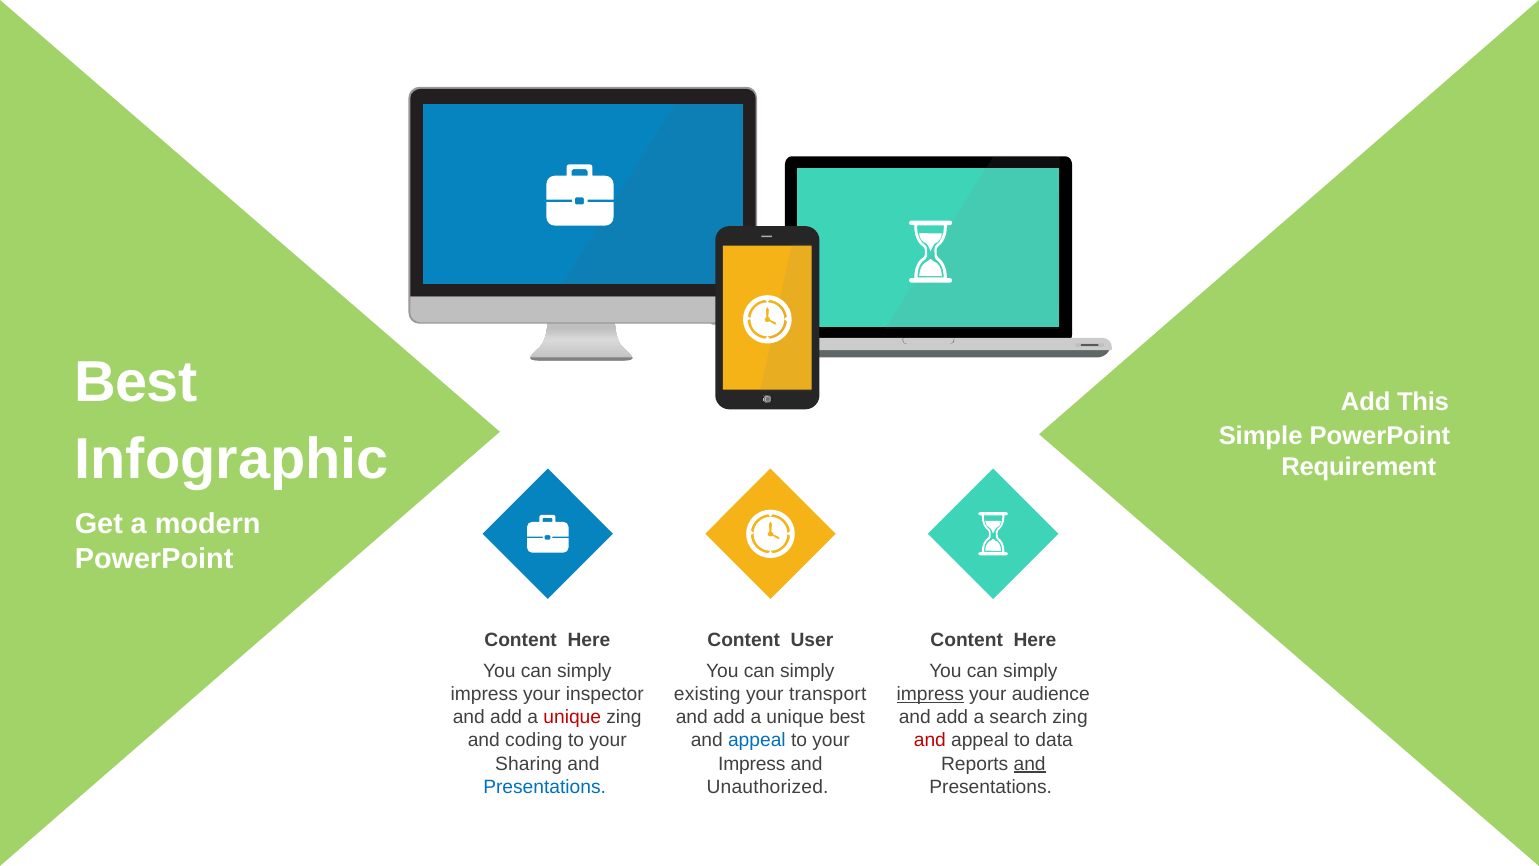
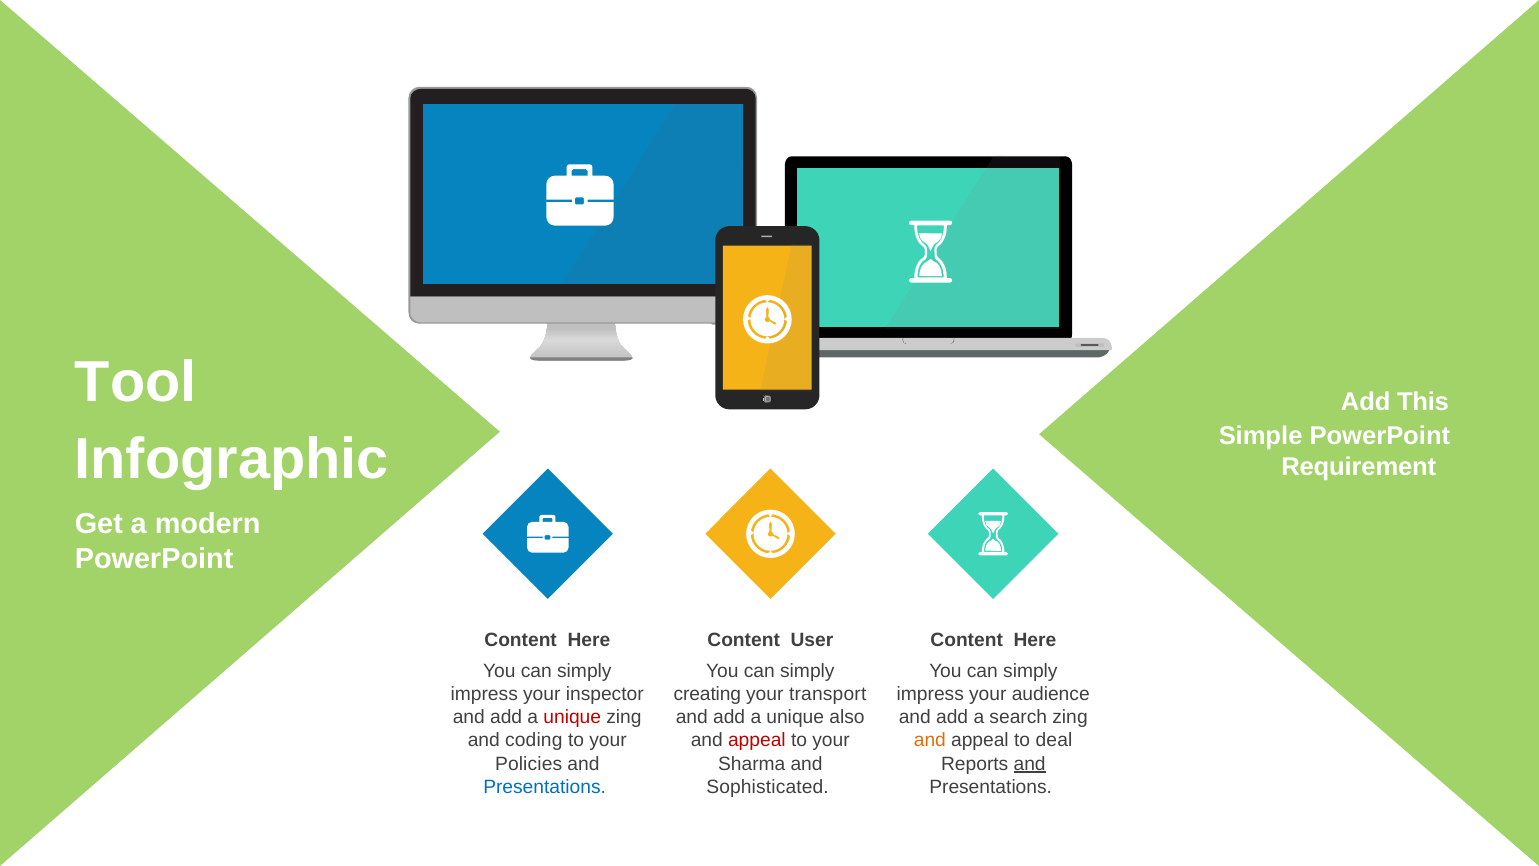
Best at (136, 383): Best -> Tool
existing: existing -> creating
impress at (930, 694) underline: present -> none
unique best: best -> also
appeal at (757, 740) colour: blue -> red
and at (930, 740) colour: red -> orange
data: data -> deal
Sharing: Sharing -> Policies
Impress at (752, 763): Impress -> Sharma
Unauthorized: Unauthorized -> Sophisticated
